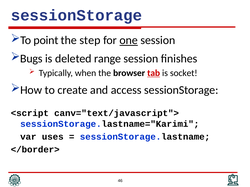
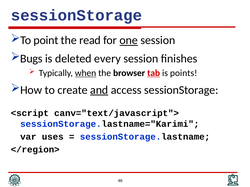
step: step -> read
range: range -> every
when underline: none -> present
socket: socket -> points
and underline: none -> present
</border>: </border> -> </region>
